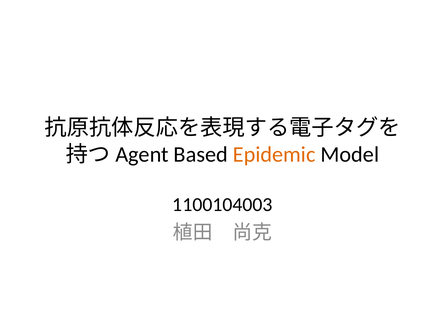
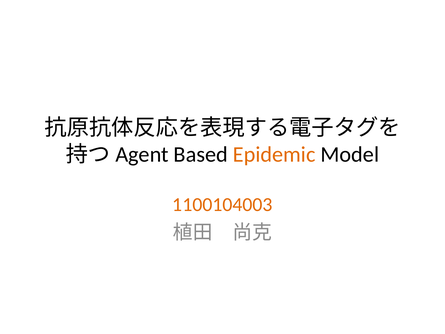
1100104003 colour: black -> orange
